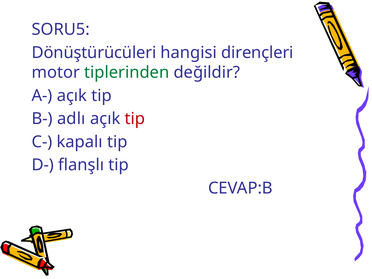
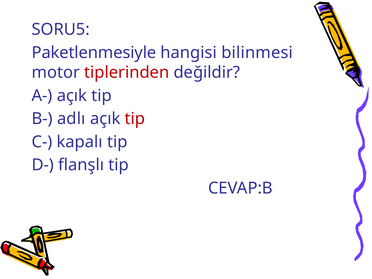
Dönüştürücüleri: Dönüştürücüleri -> Paketlenmesiyle
dirençleri: dirençleri -> bilinmesi
tiplerinden colour: green -> red
